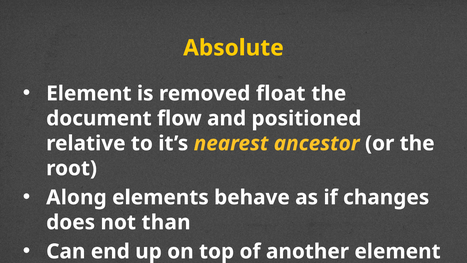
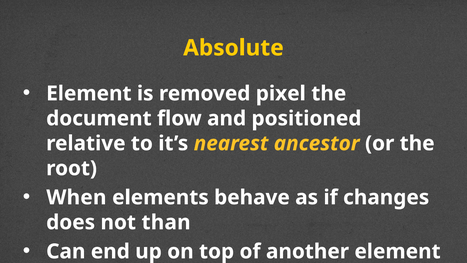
float: float -> pixel
Along: Along -> When
